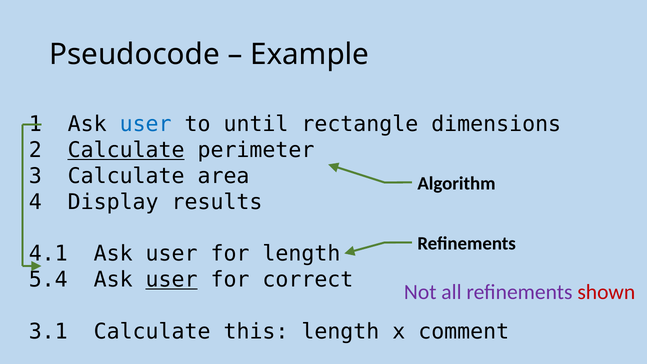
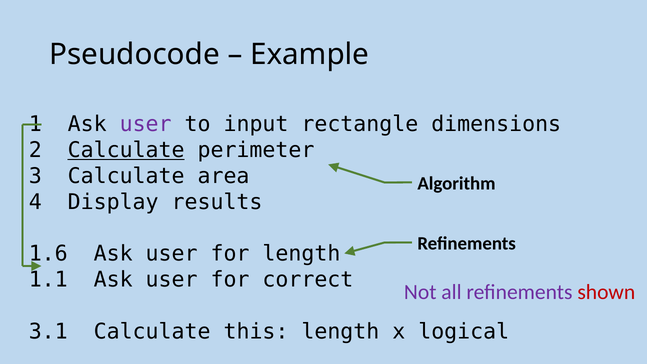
user at (146, 124) colour: blue -> purple
until: until -> input
4.1: 4.1 -> 1.6
5.4: 5.4 -> 1.1
user at (172, 280) underline: present -> none
comment: comment -> logical
